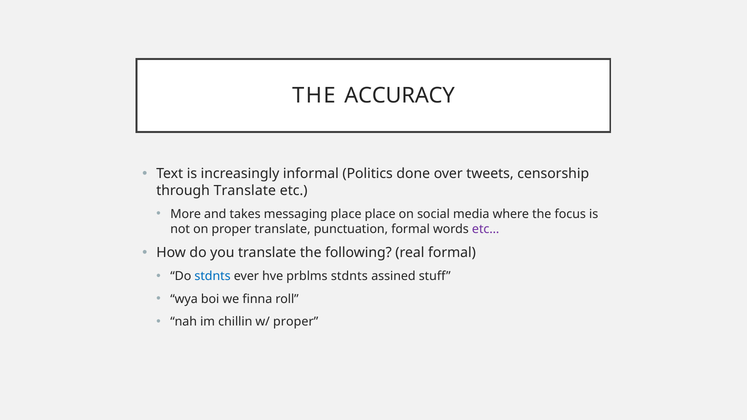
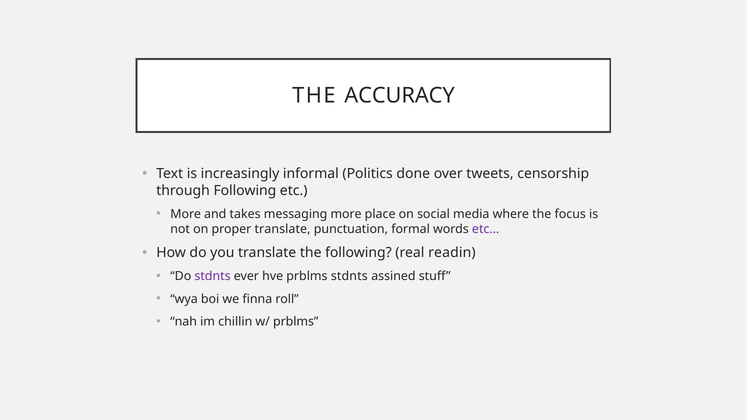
through Translate: Translate -> Following
messaging place: place -> more
real formal: formal -> readin
stdnts at (213, 276) colour: blue -> purple
w/ proper: proper -> prblms
